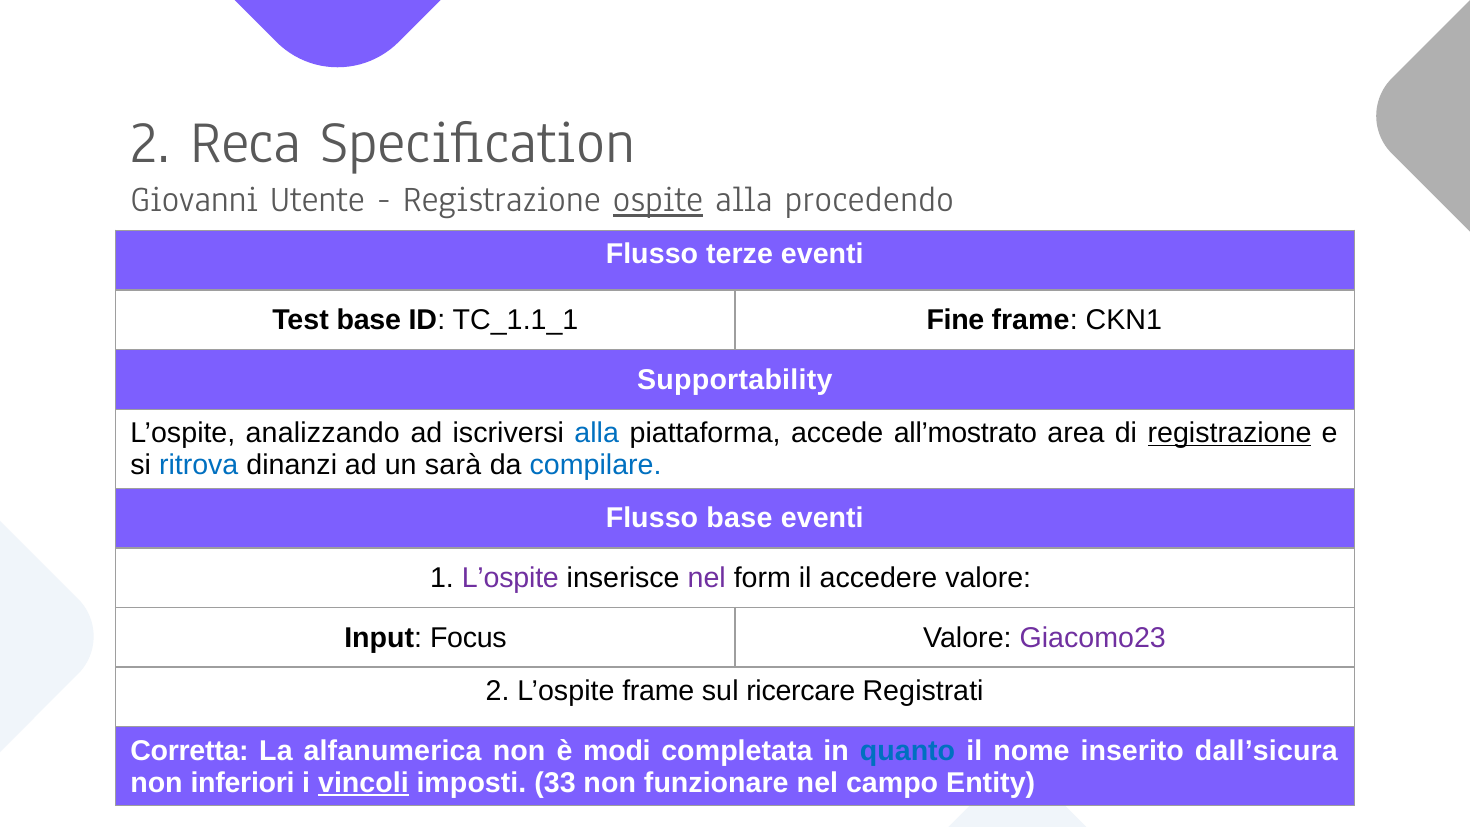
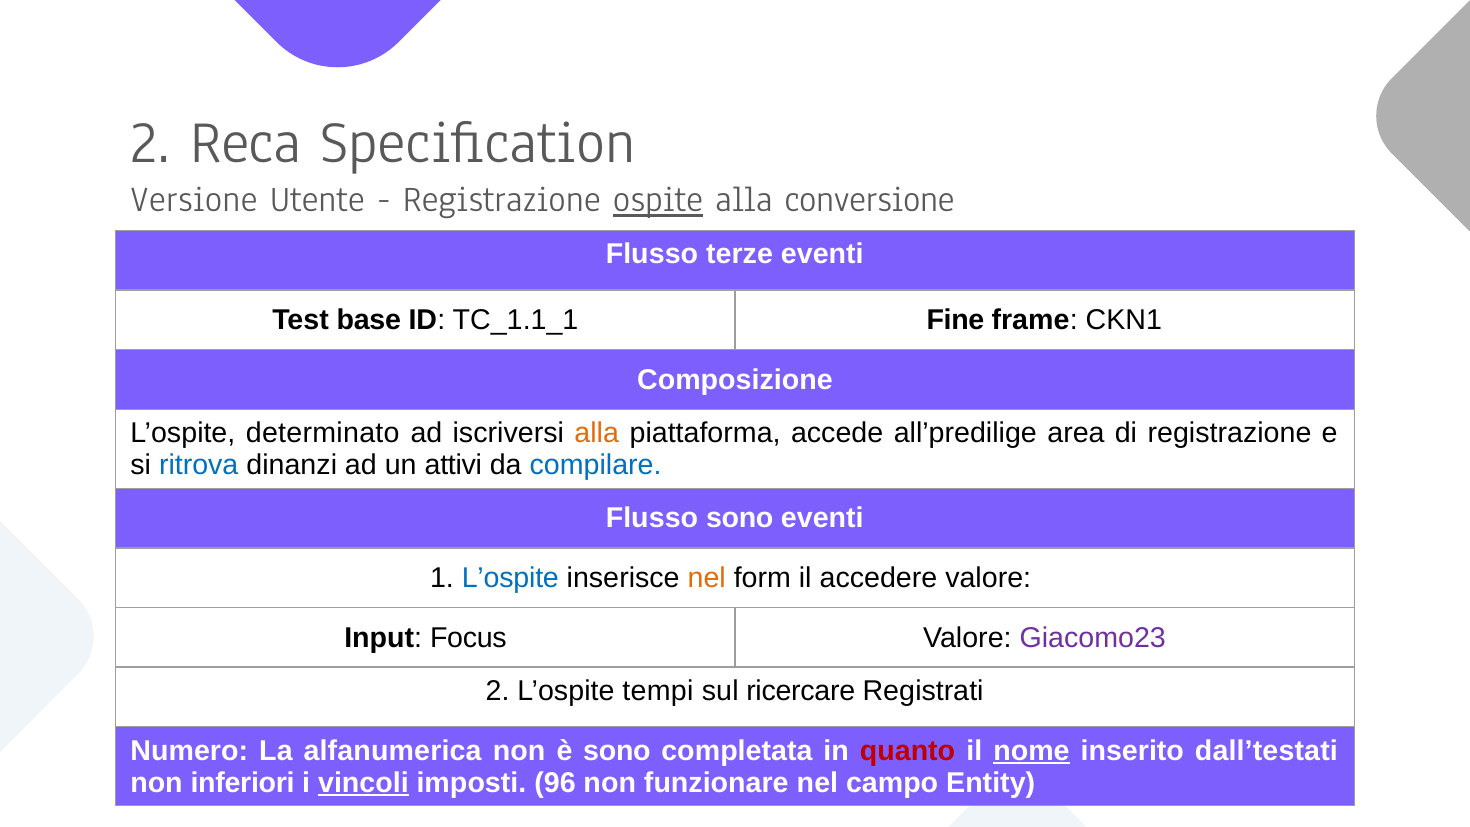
Giovanni: Giovanni -> Versione
procedendo: procedendo -> conversione
Supportability: Supportability -> Composizione
analizzando: analizzando -> determinato
alla at (597, 433) colour: blue -> orange
all’mostrato: all’mostrato -> all’predilige
registrazione at (1230, 433) underline: present -> none
sarà: sarà -> attivi
Flusso base: base -> sono
L’ospite at (510, 578) colour: purple -> blue
nel at (707, 578) colour: purple -> orange
L’ospite frame: frame -> tempi
Corretta: Corretta -> Numero
è modi: modi -> sono
quanto colour: blue -> red
nome underline: none -> present
dall’sicura: dall’sicura -> dall’testati
33: 33 -> 96
